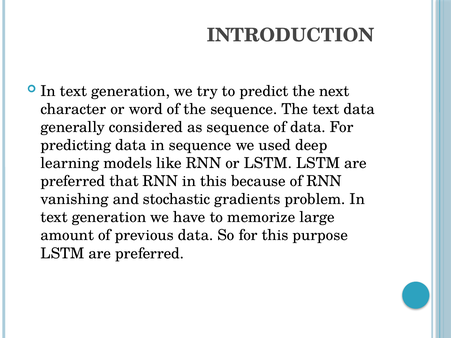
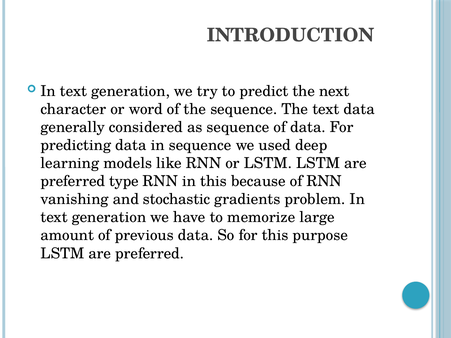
that: that -> type
